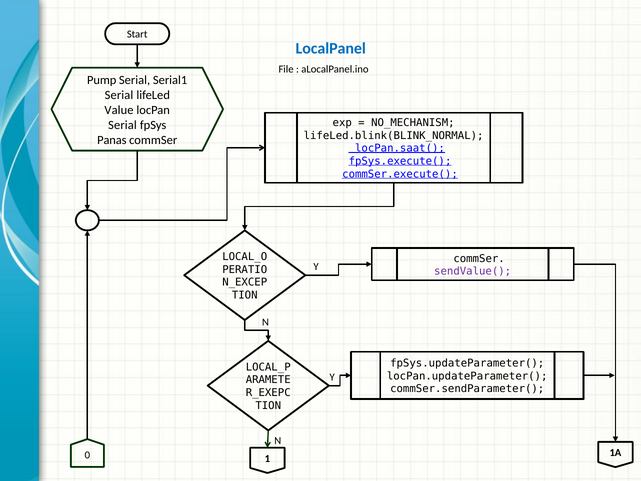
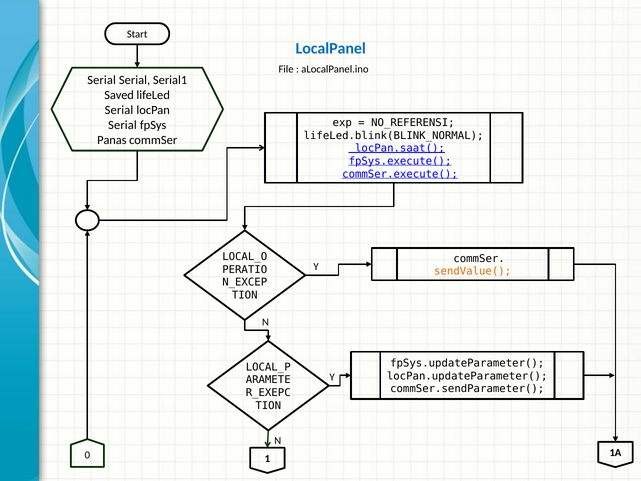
Pump at (102, 80): Pump -> Serial
Serial at (119, 95): Serial -> Saved
Value at (119, 110): Value -> Serial
NO_MECHANISM: NO_MECHANISM -> NO_REFERENSI
sendValue( colour: purple -> orange
